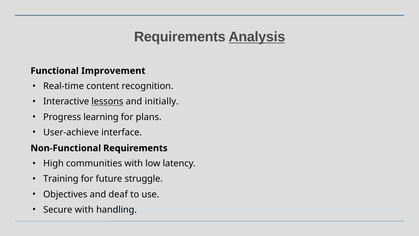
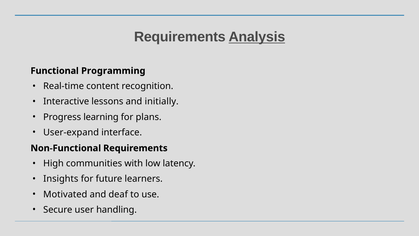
Improvement: Improvement -> Programming
lessons underline: present -> none
User-achieve: User-achieve -> User-expand
Training: Training -> Insights
struggle: struggle -> learners
Objectives: Objectives -> Motivated
Secure with: with -> user
